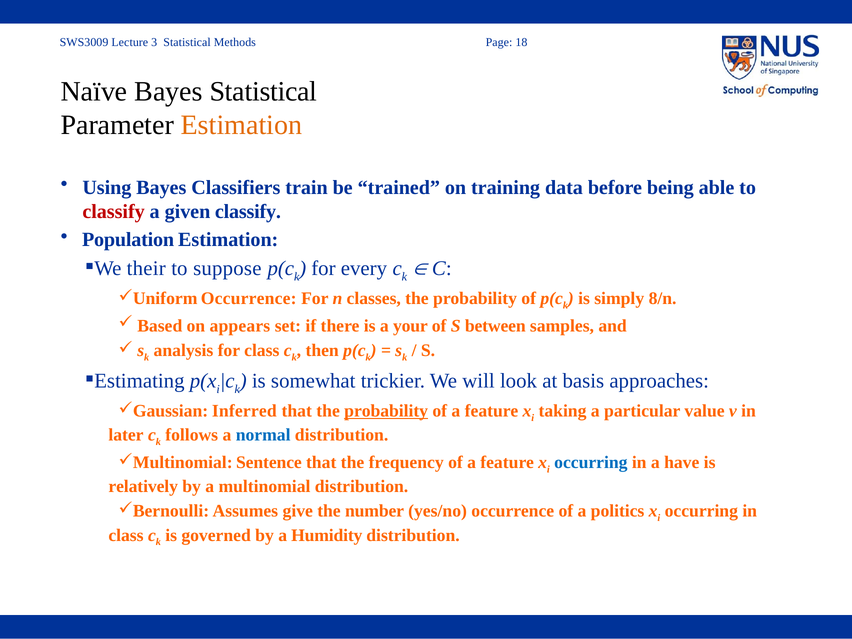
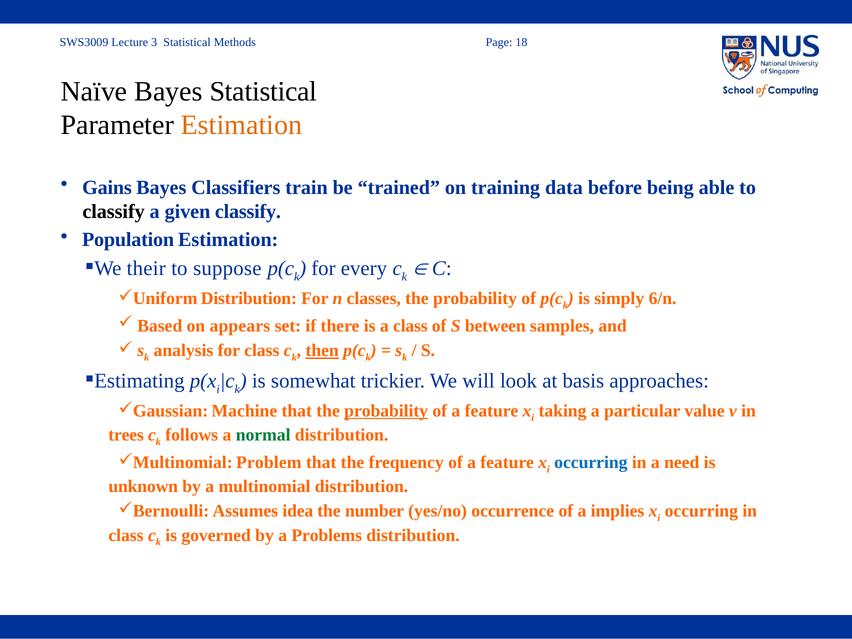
Using: Using -> Gains
classify at (114, 212) colour: red -> black
Occurrence at (249, 298): Occurrence -> Distribution
8/n: 8/n -> 6/n
a your: your -> class
then underline: none -> present
Inferred: Inferred -> Machine
later: later -> trees
normal colour: blue -> green
Sentence: Sentence -> Problem
have: have -> need
relatively: relatively -> unknown
give: give -> idea
politics: politics -> implies
Humidity: Humidity -> Problems
